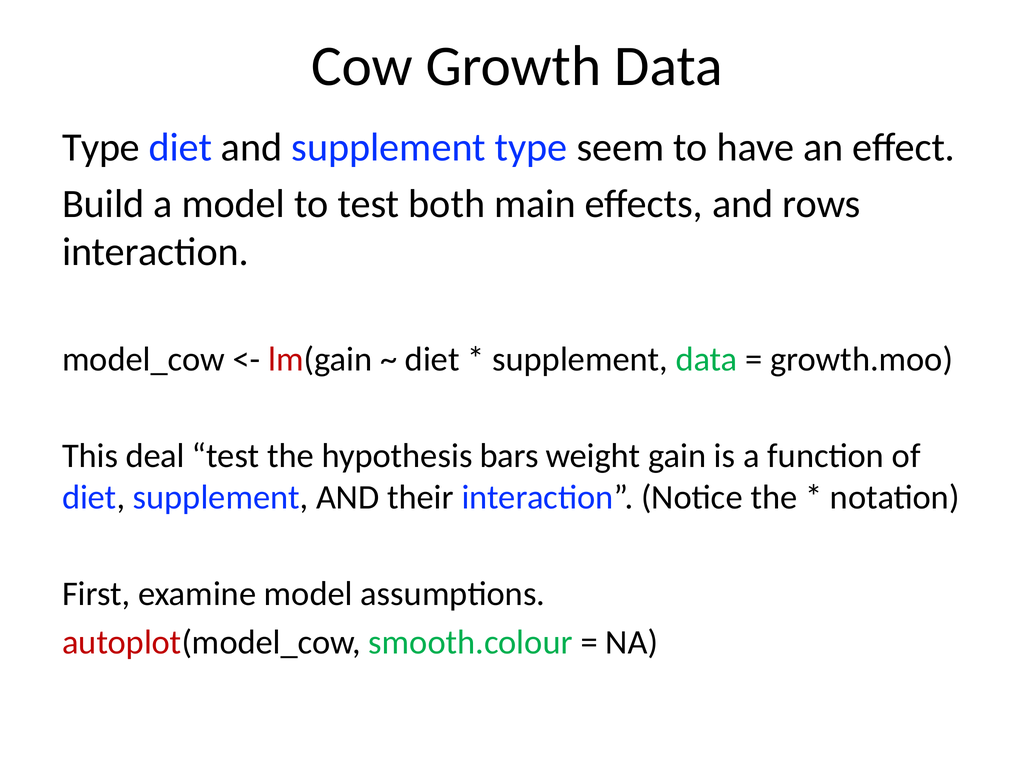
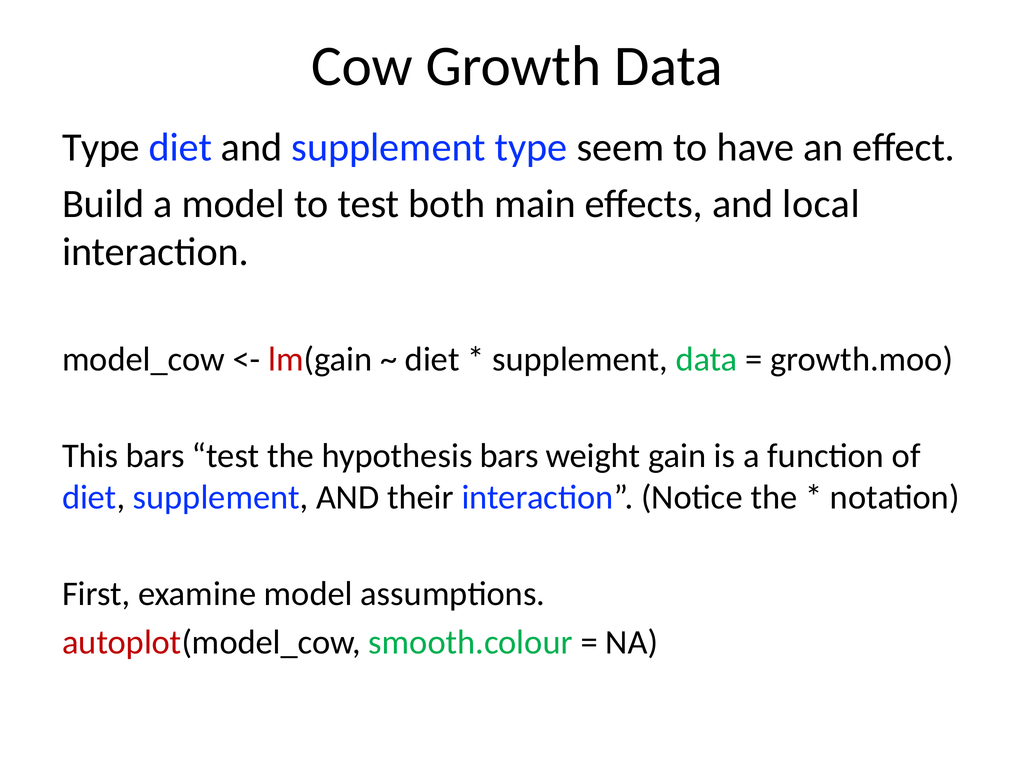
rows: rows -> local
This deal: deal -> bars
